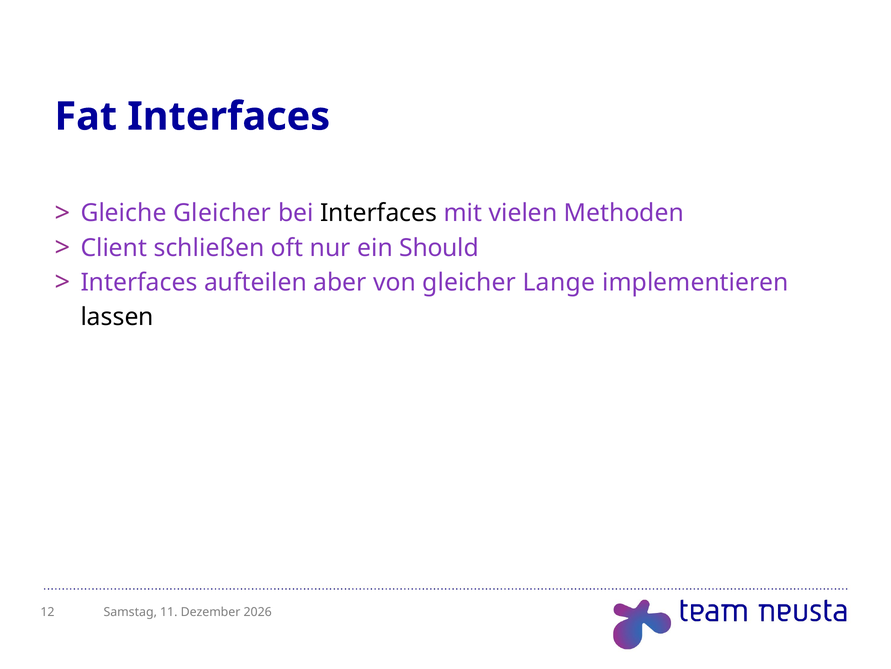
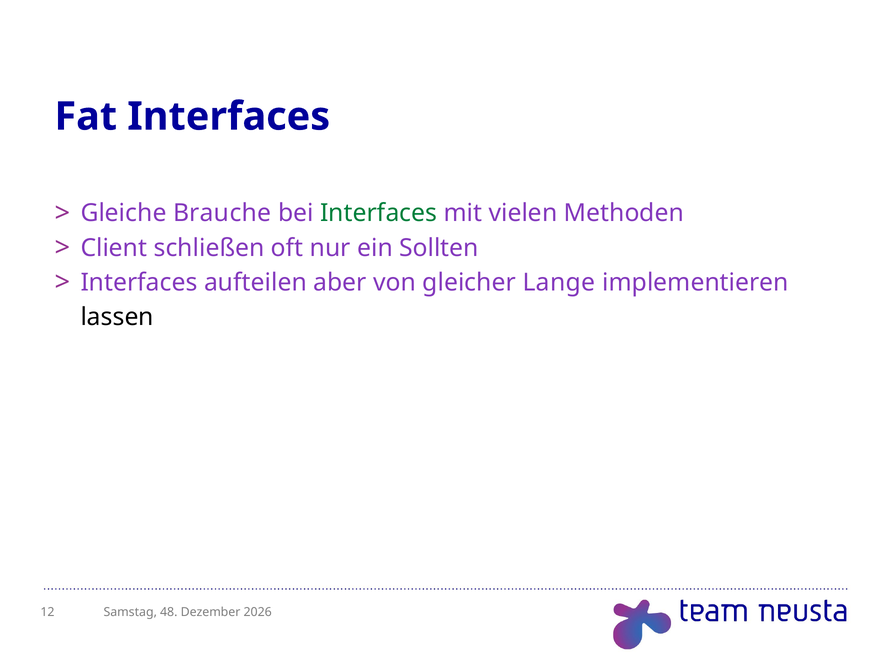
Gleiche Gleicher: Gleicher -> Brauche
Interfaces at (379, 213) colour: black -> green
Should: Should -> Sollten
11: 11 -> 48
